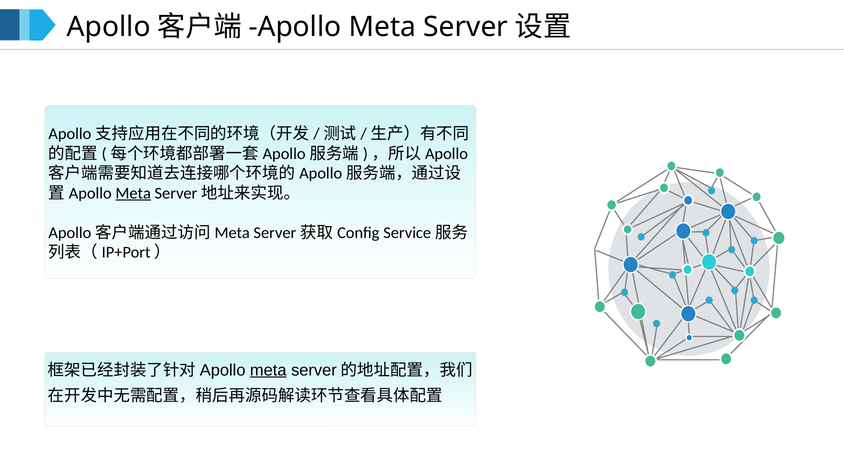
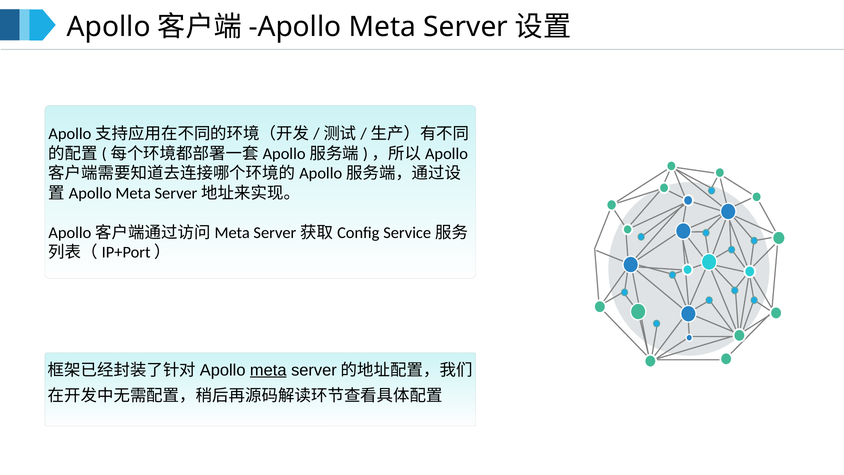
Meta at (133, 193) underline: present -> none
